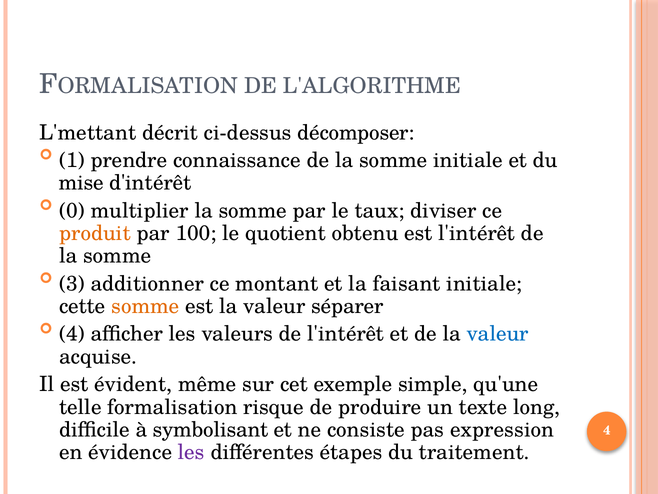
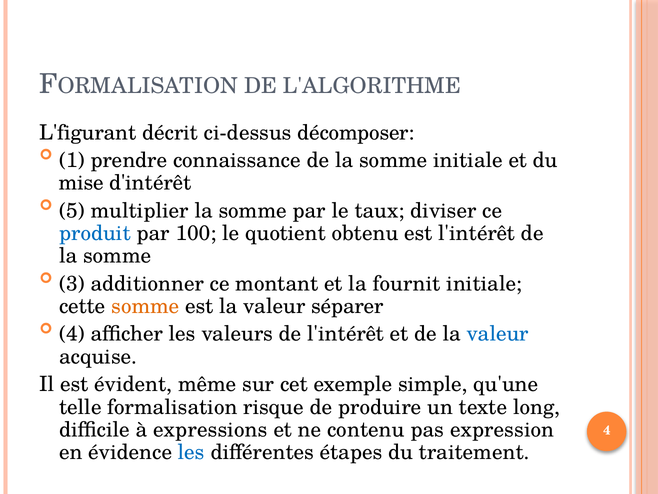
L'mettant: L'mettant -> L'figurant
0: 0 -> 5
produit colour: orange -> blue
faisant: faisant -> fournit
symbolisant: symbolisant -> expressions
consiste: consiste -> contenu
les at (191, 452) colour: purple -> blue
